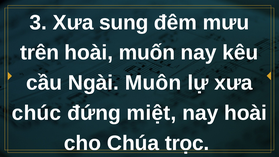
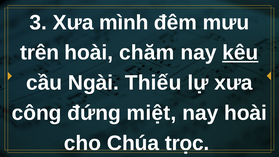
sung: sung -> mình
muốn: muốn -> chăm
kêu underline: none -> present
Muôn: Muôn -> Thiếu
chúc: chúc -> công
